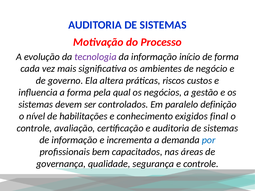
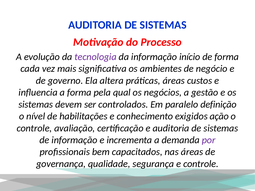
práticas riscos: riscos -> áreas
final: final -> ação
por colour: blue -> purple
